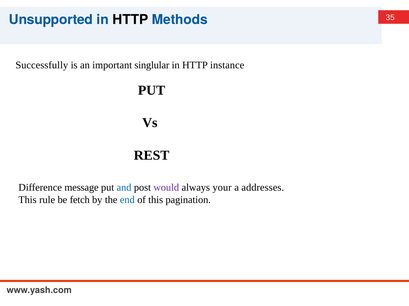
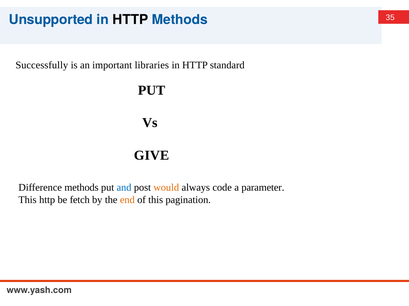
singlular: singlular -> libraries
instance: instance -> standard
REST: REST -> GIVE
Difference message: message -> methods
would colour: purple -> orange
your: your -> code
addresses: addresses -> parameter
This rule: rule -> http
end colour: blue -> orange
